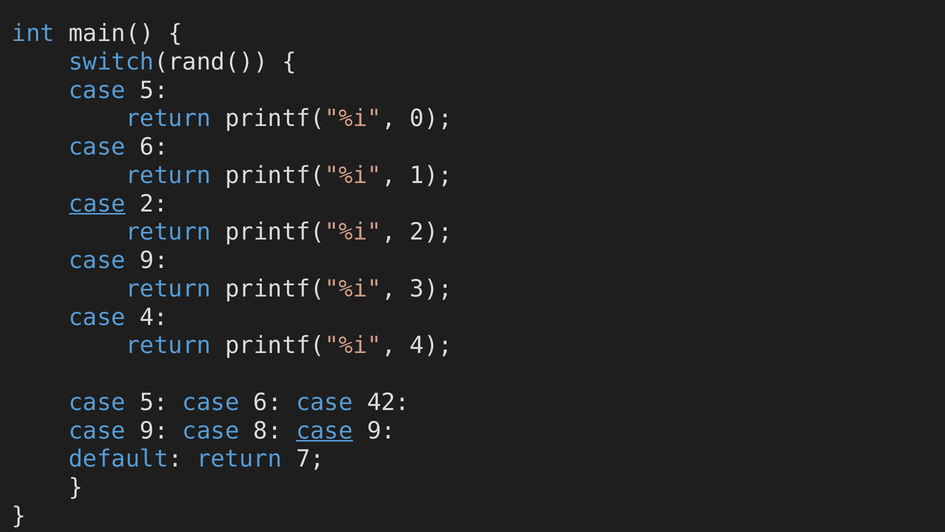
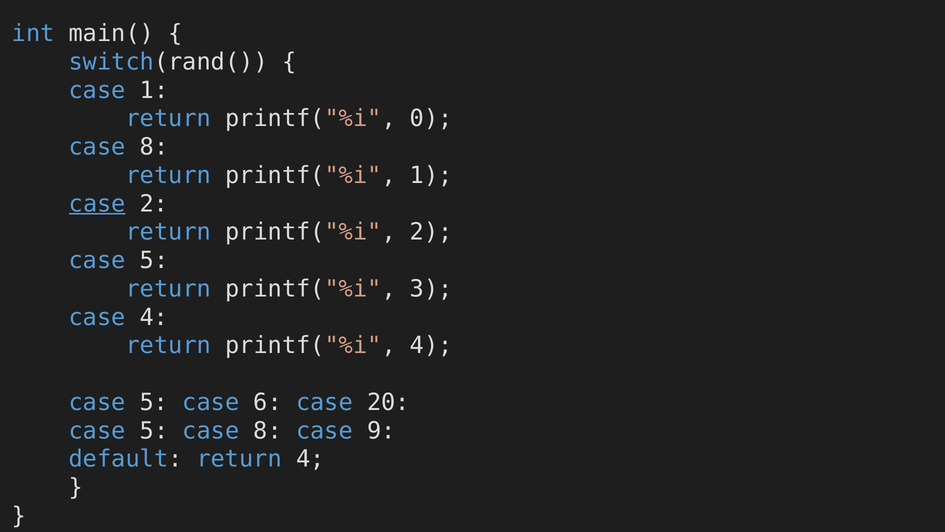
5 at (154, 90): 5 -> 1
6 at (154, 147): 6 -> 8
9 at (154, 260): 9 -> 5
42: 42 -> 20
9 at (154, 430): 9 -> 5
case at (324, 430) underline: present -> none
return 7: 7 -> 4
